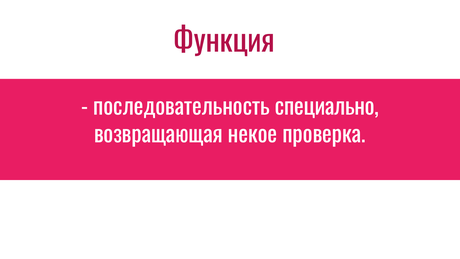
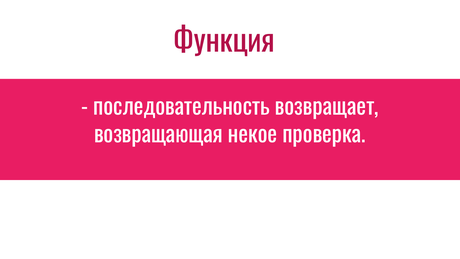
специально: специально -> возвращает
